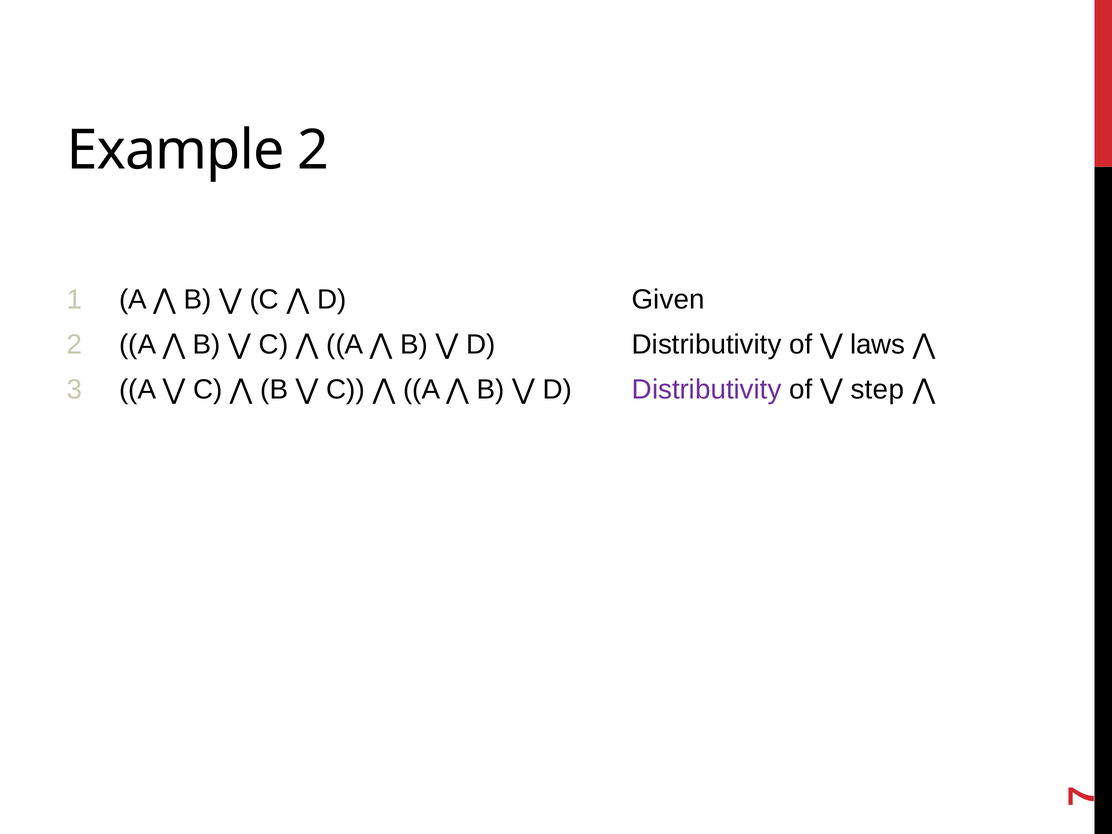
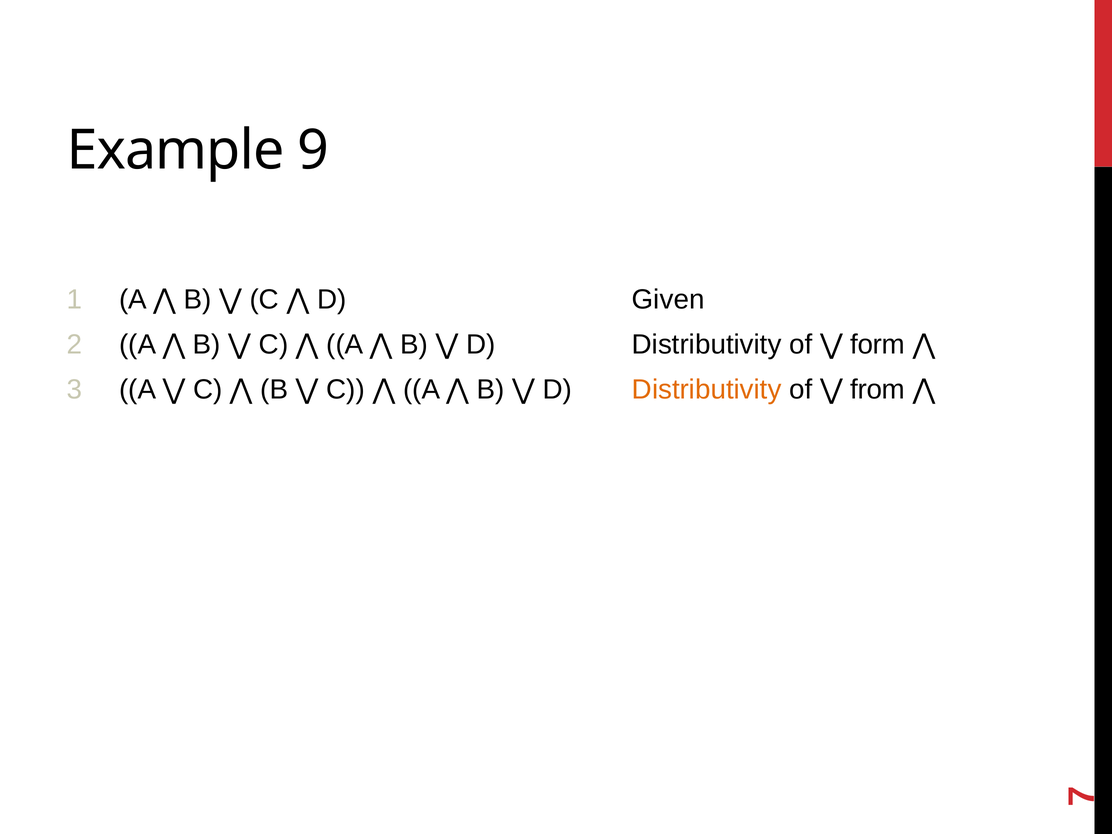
Example 2: 2 -> 9
laws: laws -> form
Distributivity at (707, 390) colour: purple -> orange
step: step -> from
